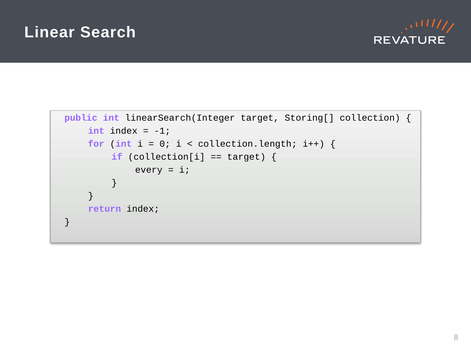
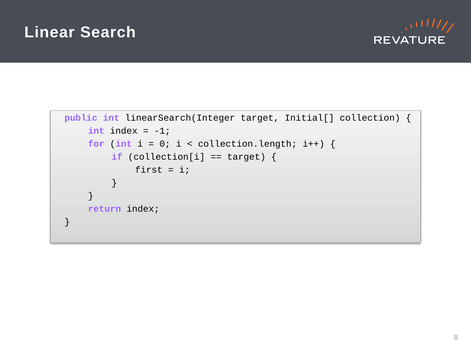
Storing[: Storing[ -> Initial[
every: every -> first
